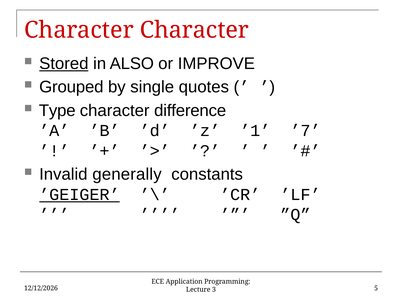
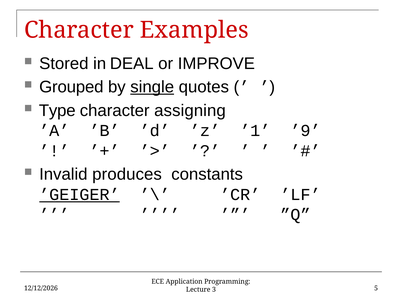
Character Character: Character -> Examples
Stored underline: present -> none
ALSO: ALSO -> DEAL
single underline: none -> present
difference: difference -> assigning
’7: ’7 -> ’9
generally: generally -> produces
